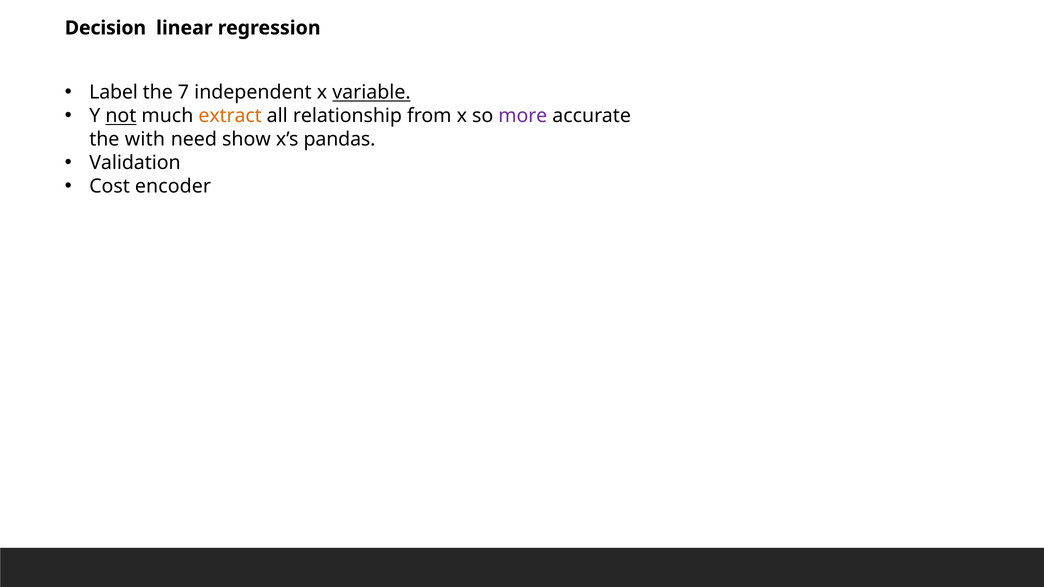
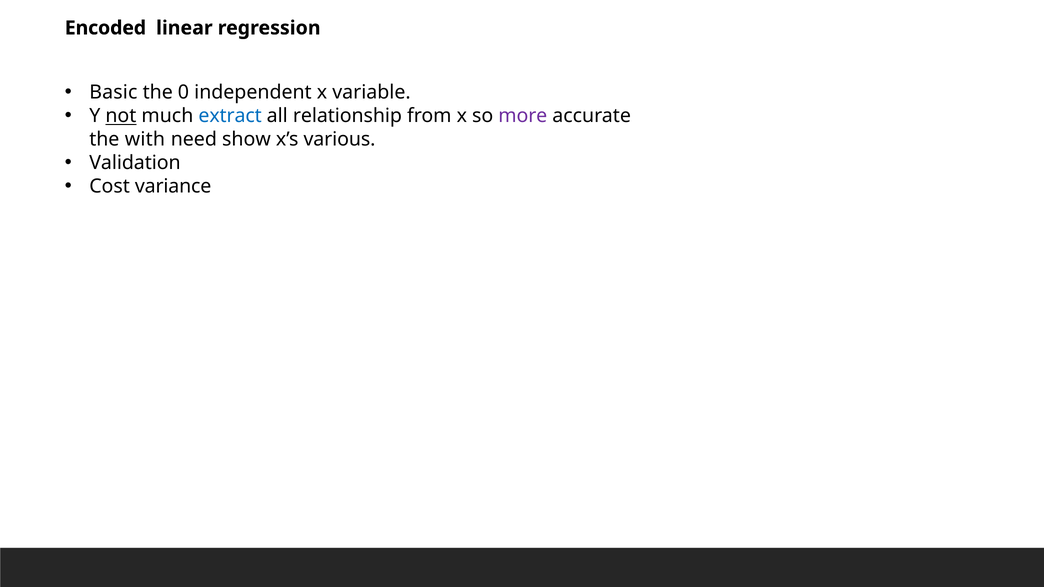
Decision: Decision -> Encoded
Label: Label -> Basic
7: 7 -> 0
variable underline: present -> none
extract colour: orange -> blue
pandas: pandas -> various
encoder: encoder -> variance
